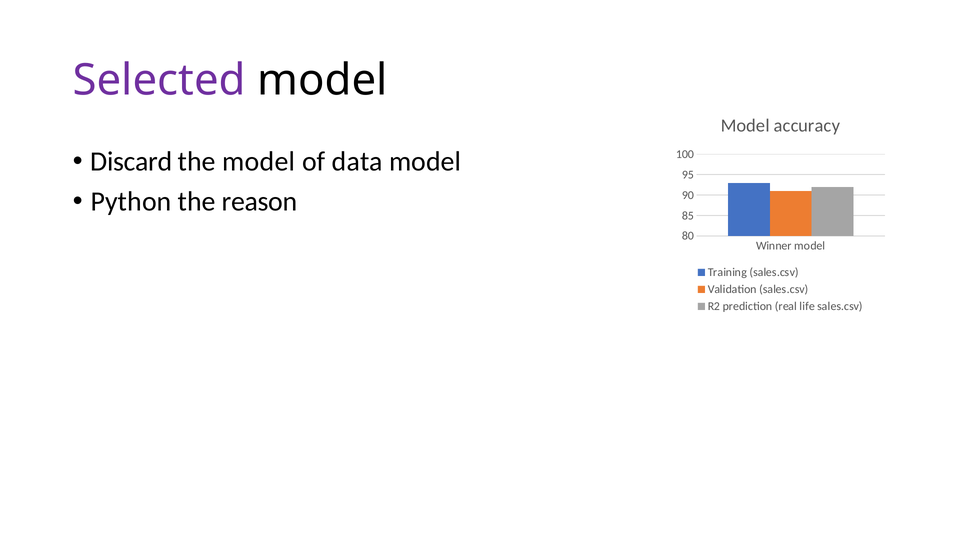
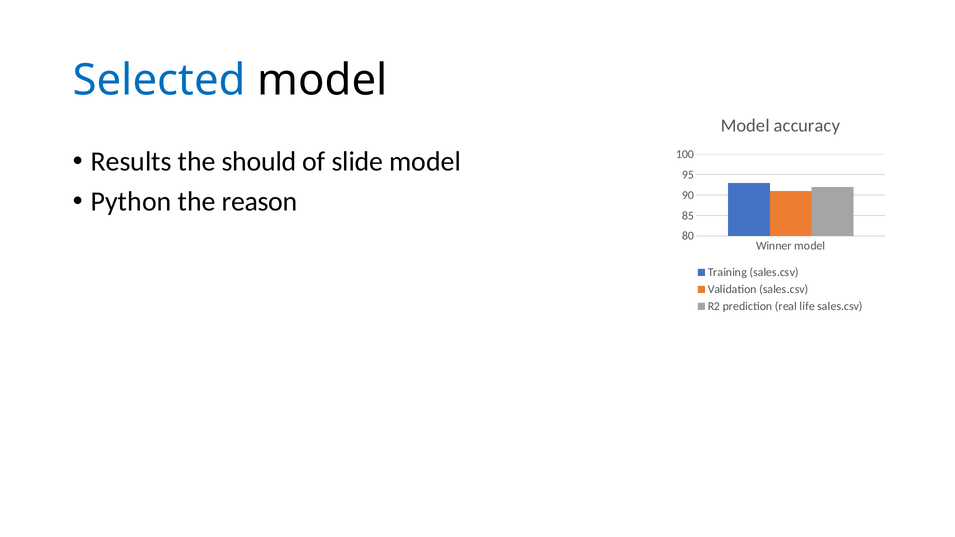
Selected colour: purple -> blue
Discard: Discard -> Results
the model: model -> should
data: data -> slide
